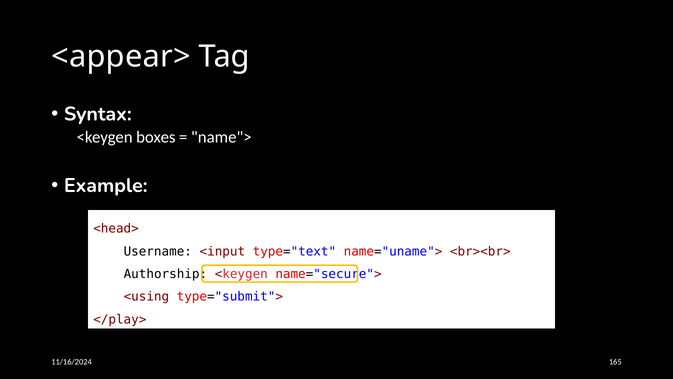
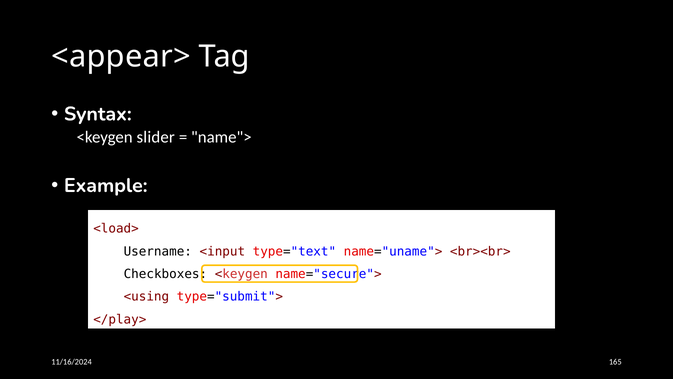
boxes: boxes -> slider
<head>: <head> -> <load>
Authorship: Authorship -> Checkboxes
